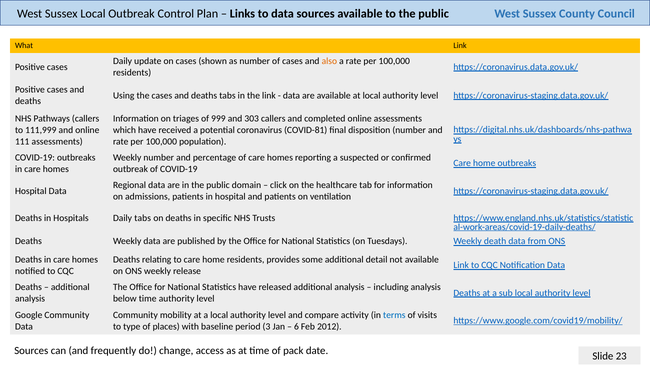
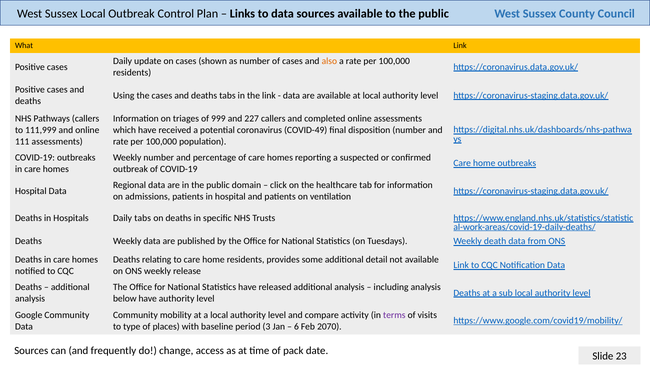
303: 303 -> 227
COVID-81: COVID-81 -> COVID-49
below time: time -> have
terms colour: blue -> purple
2012: 2012 -> 2070
